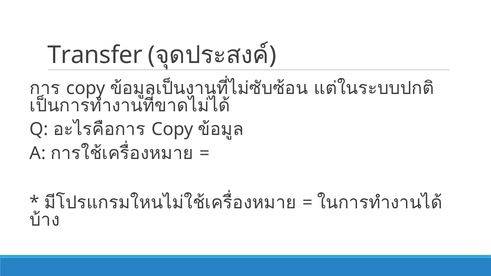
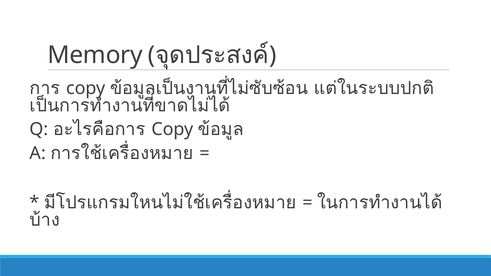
Transfer: Transfer -> Memory
